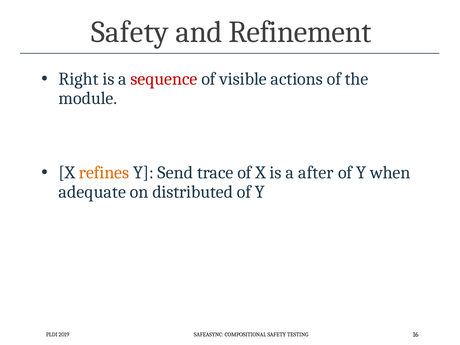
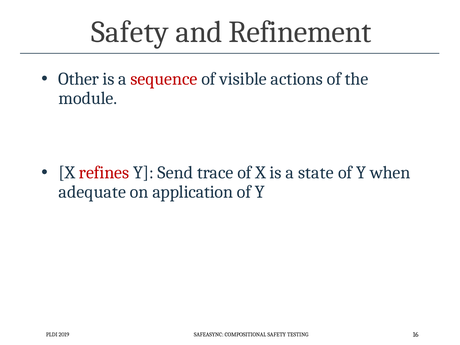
Right: Right -> Other
refines colour: orange -> red
after: after -> state
distributed: distributed -> application
